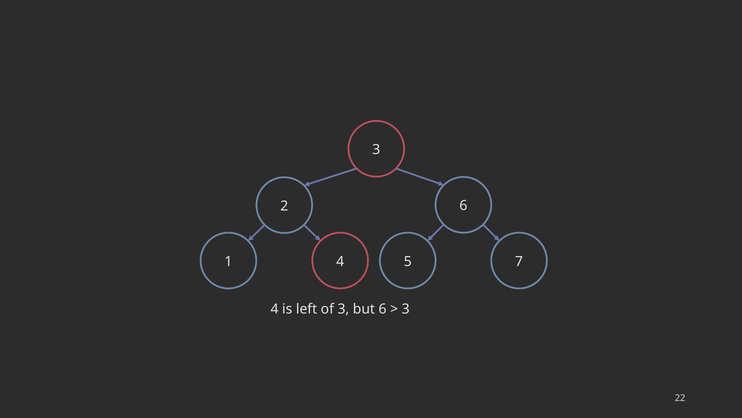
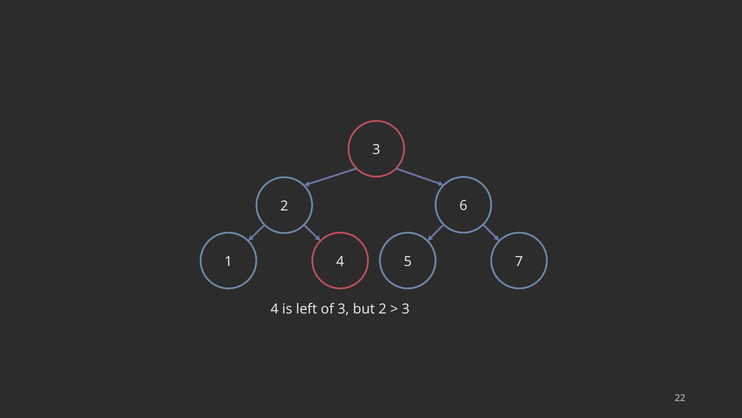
but 6: 6 -> 2
